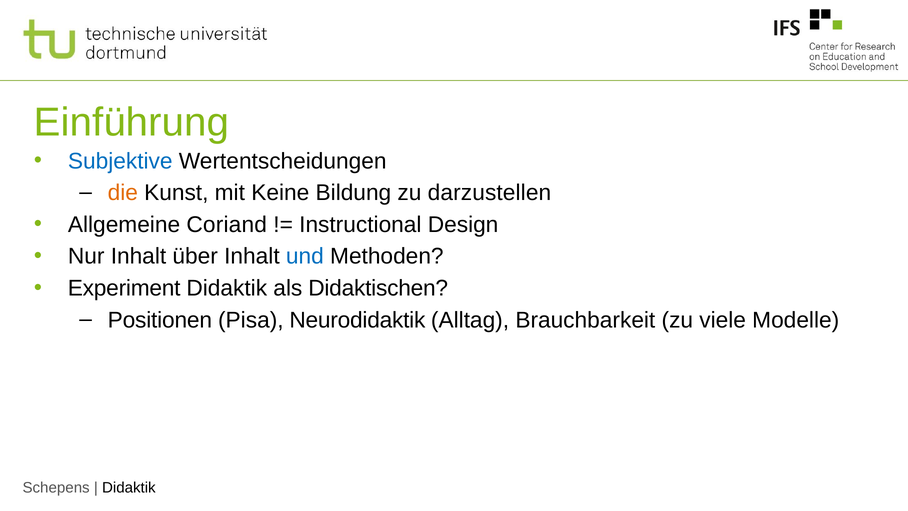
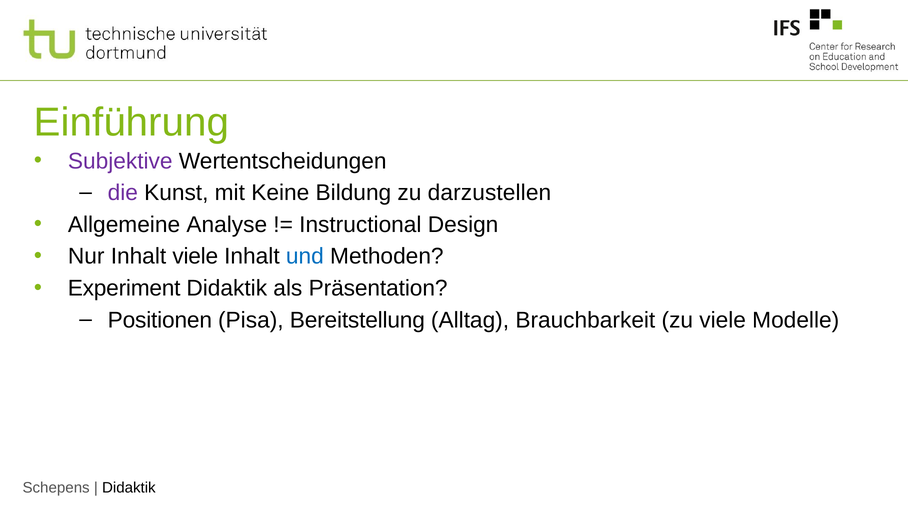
Subjektive colour: blue -> purple
die colour: orange -> purple
Coriand: Coriand -> Analyse
Inhalt über: über -> viele
Didaktischen: Didaktischen -> Präsentation
Neurodidaktik: Neurodidaktik -> Bereitstellung
